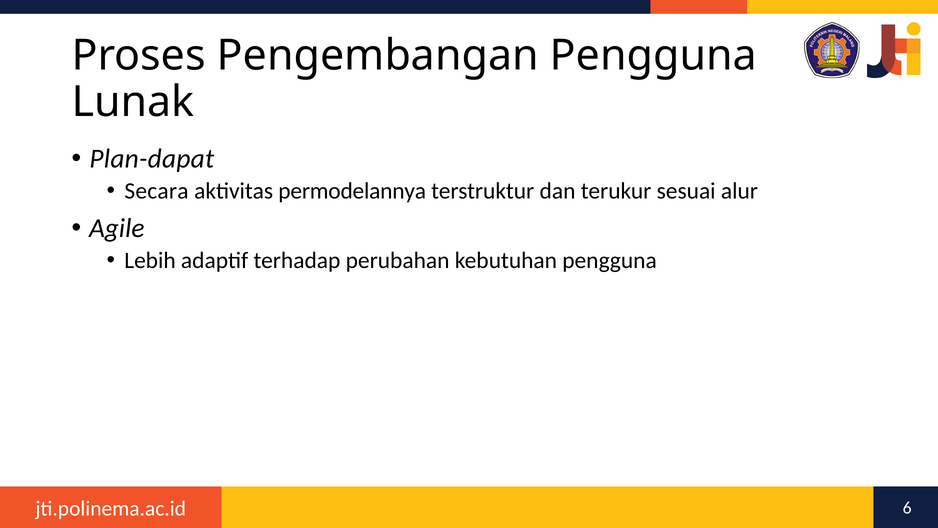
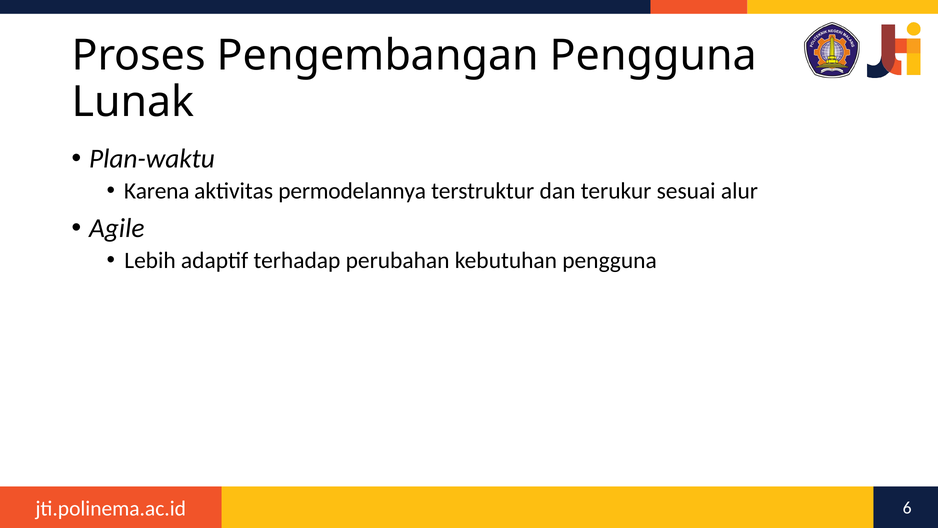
Plan-dapat: Plan-dapat -> Plan-waktu
Secara: Secara -> Karena
